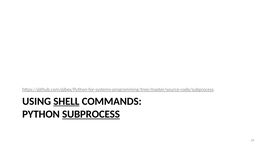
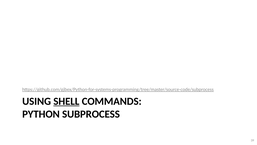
SUBPROCESS underline: present -> none
